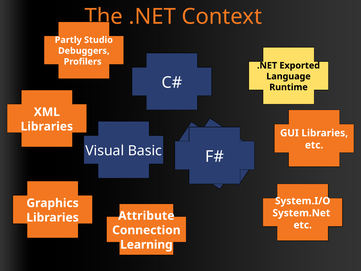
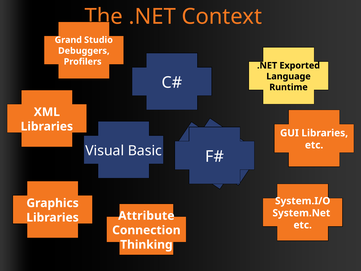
Partly: Partly -> Grand
Learning: Learning -> Thinking
